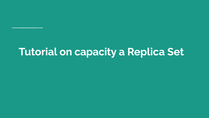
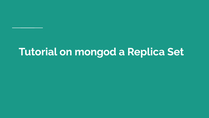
capacity: capacity -> mongod
